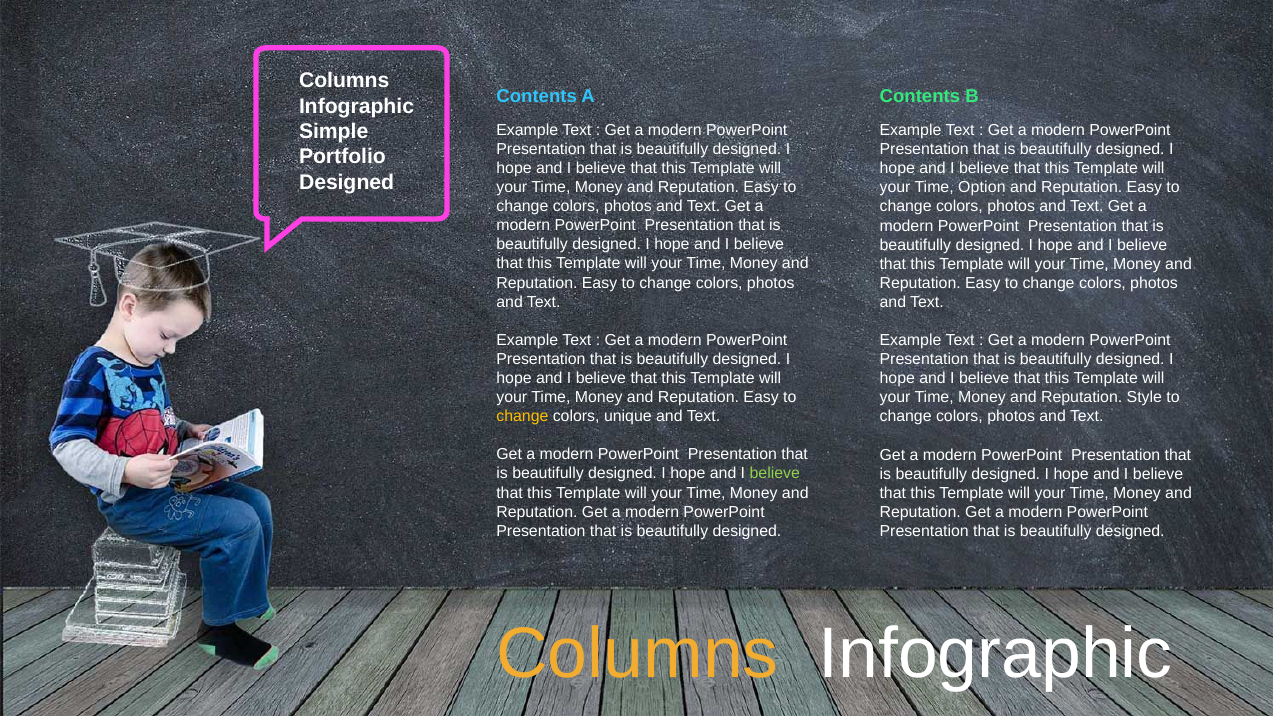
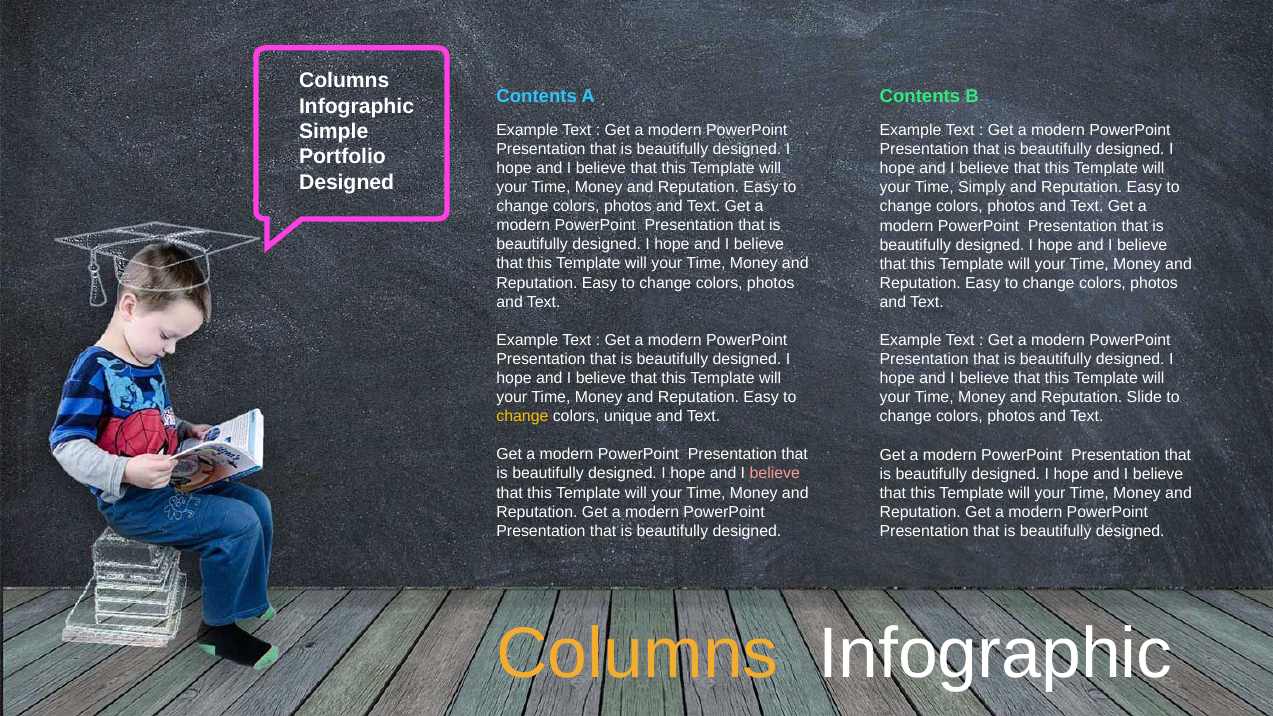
Option: Option -> Simply
Style: Style -> Slide
believe at (775, 474) colour: light green -> pink
